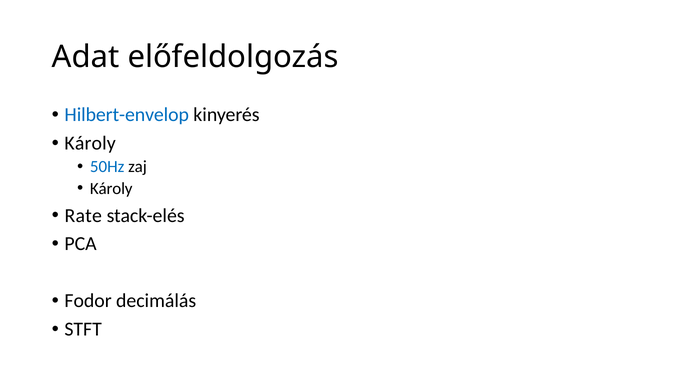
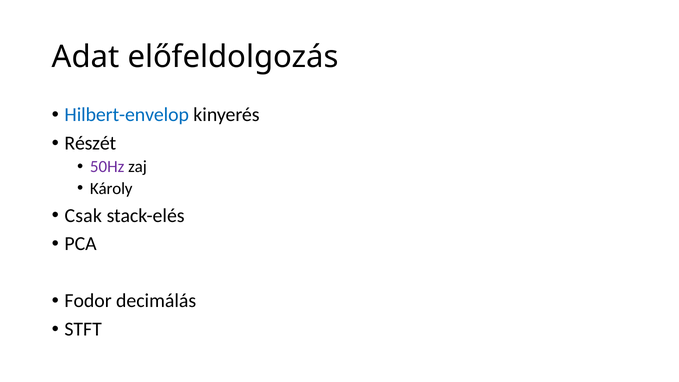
Károly at (90, 143): Károly -> Részét
50Hz colour: blue -> purple
Rate: Rate -> Csak
